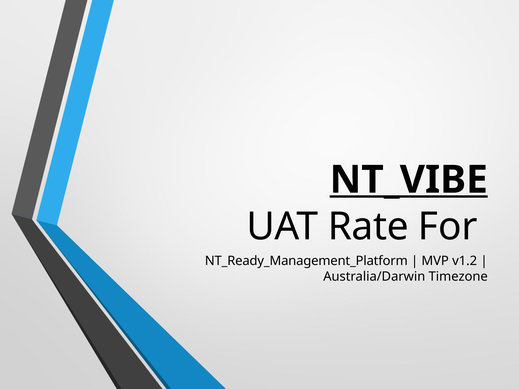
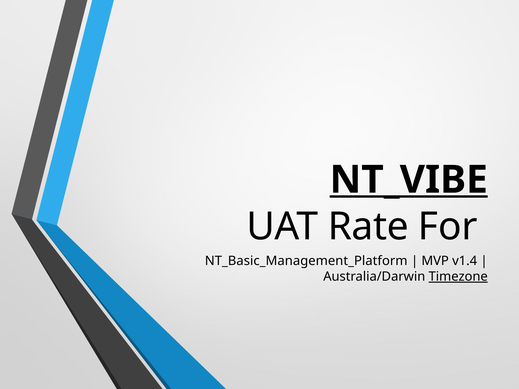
NT_Ready_Management_Platform: NT_Ready_Management_Platform -> NT_Basic_Management_Platform
v1.2: v1.2 -> v1.4
Timezone underline: none -> present
